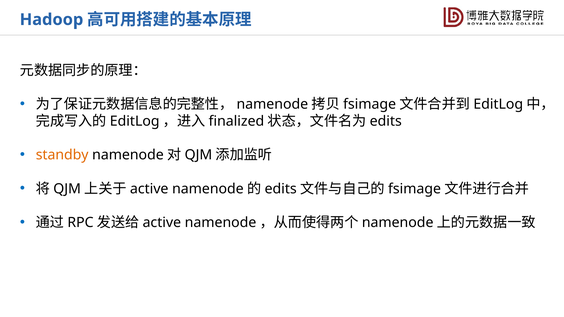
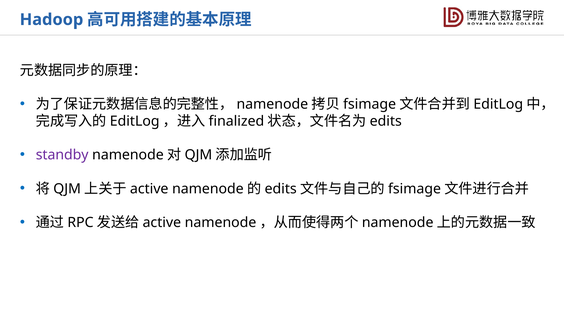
standby colour: orange -> purple
